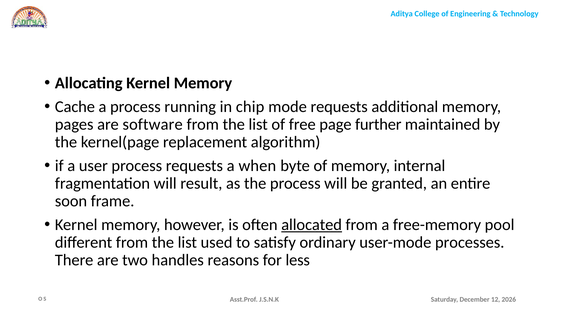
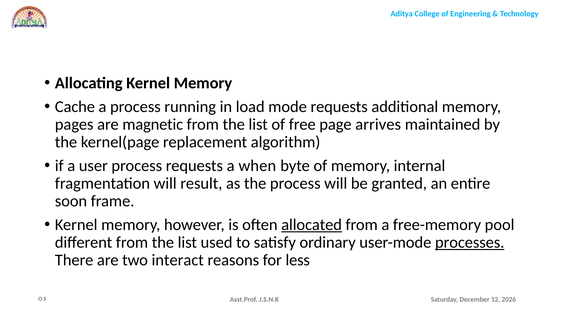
chip: chip -> load
software: software -> magnetic
further: further -> arrives
processes underline: none -> present
handles: handles -> interact
